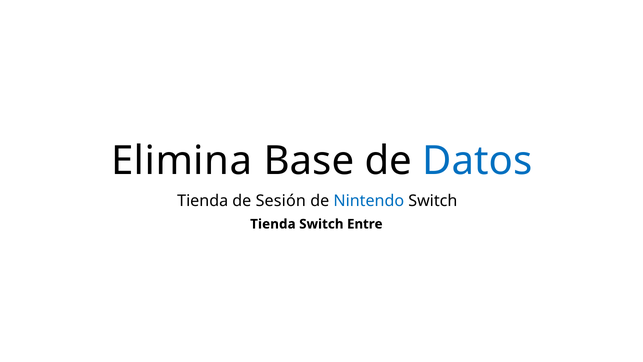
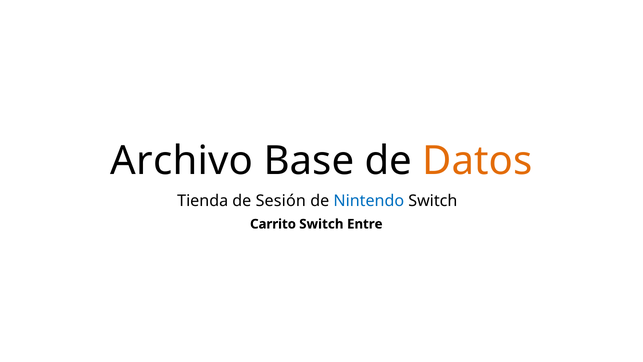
Elimina: Elimina -> Archivo
Datos colour: blue -> orange
Tienda at (273, 224): Tienda -> Carrito
